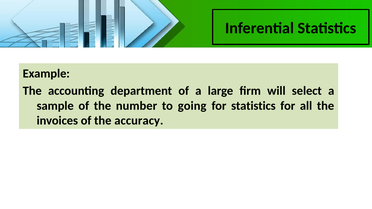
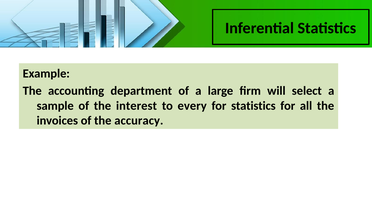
number: number -> interest
going: going -> every
